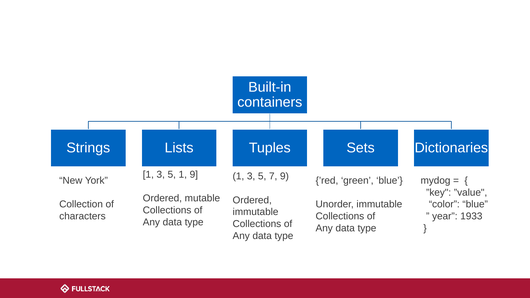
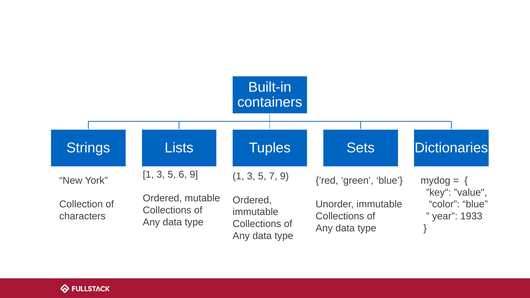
5 1: 1 -> 6
